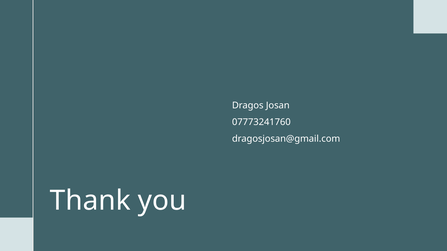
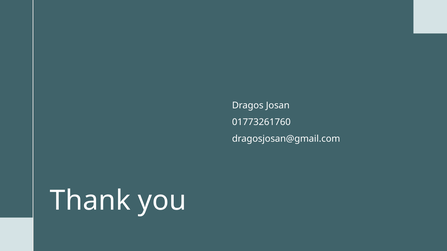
07773241760: 07773241760 -> 01773261760
